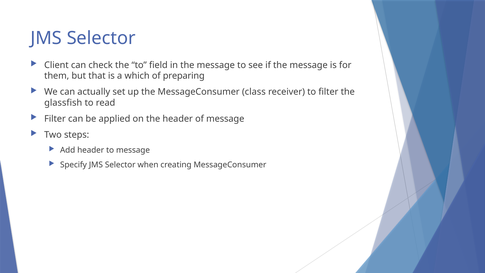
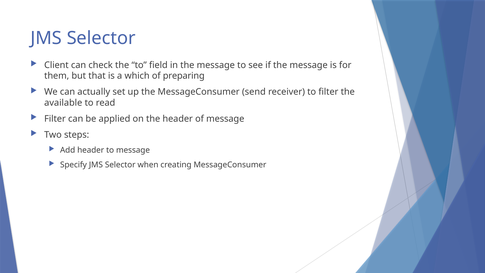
class: class -> send
glassfish: glassfish -> available
